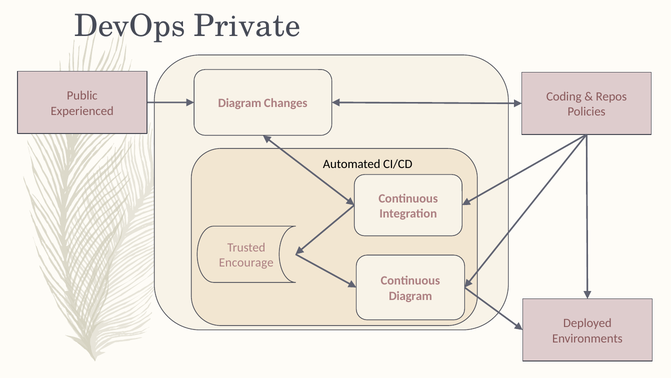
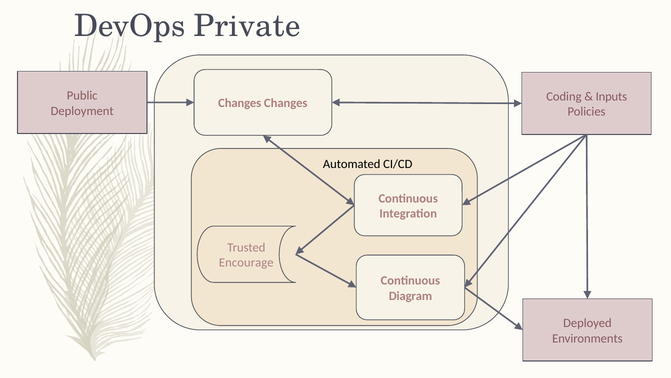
Repos: Repos -> Inputs
Diagram at (240, 103): Diagram -> Changes
Experienced: Experienced -> Deployment
